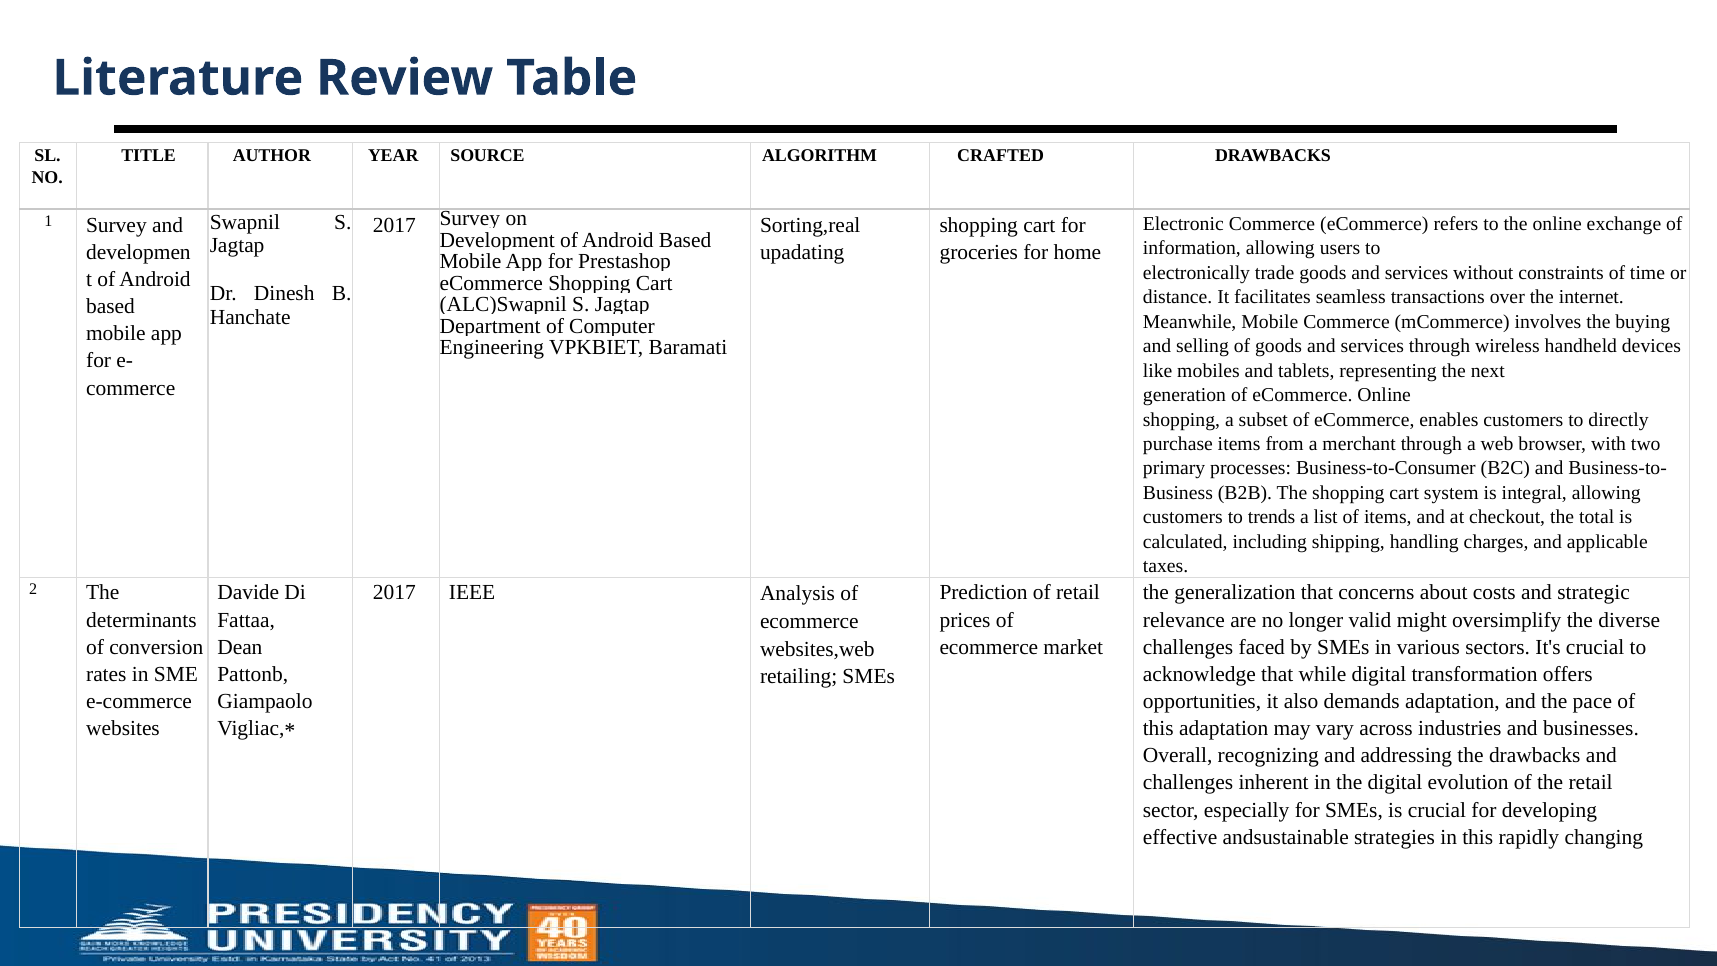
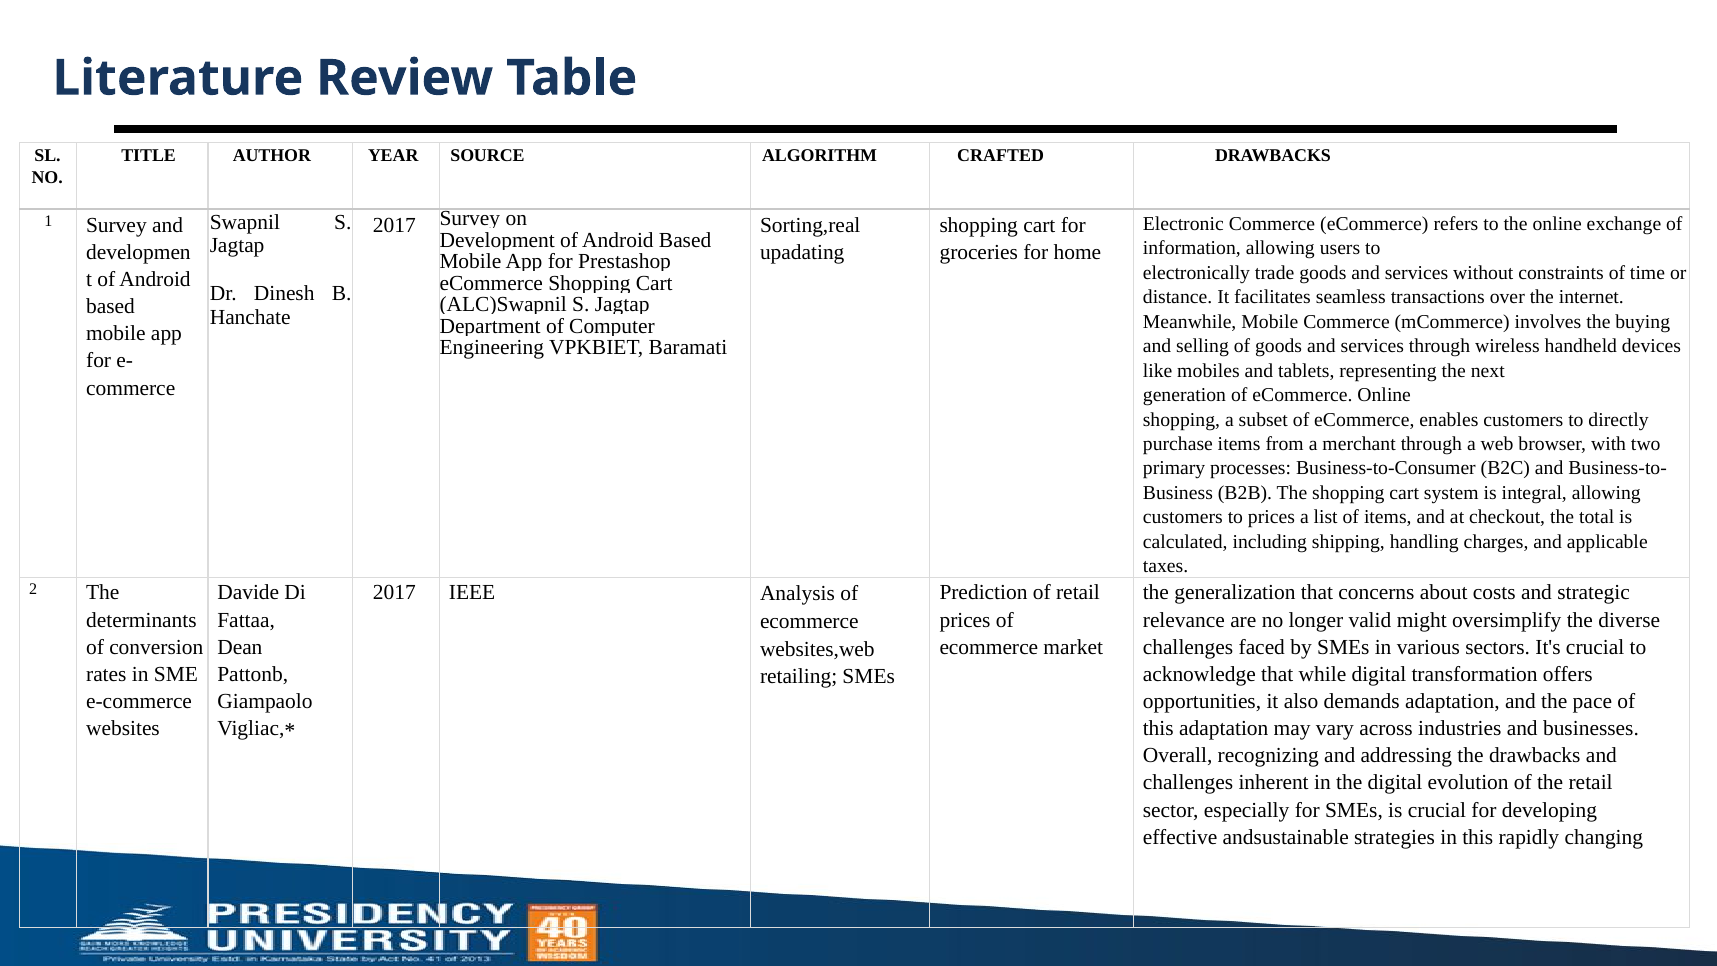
to trends: trends -> prices
